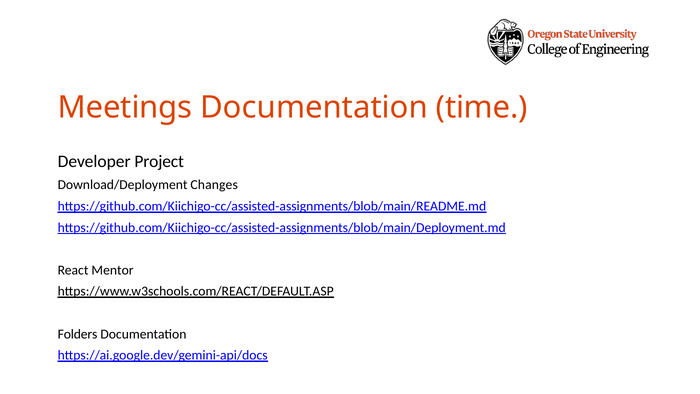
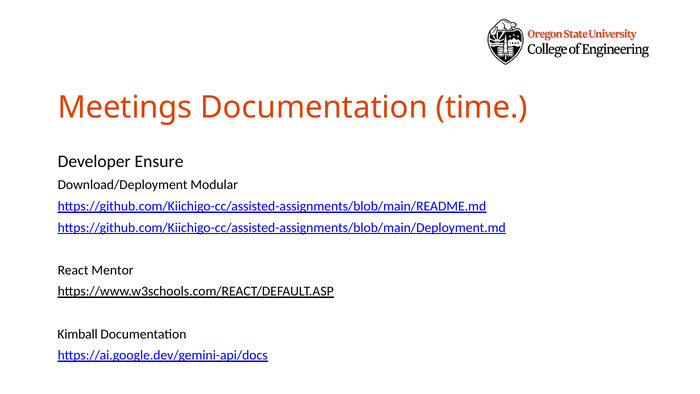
Project: Project -> Ensure
Changes: Changes -> Modular
Folders: Folders -> Kimball
